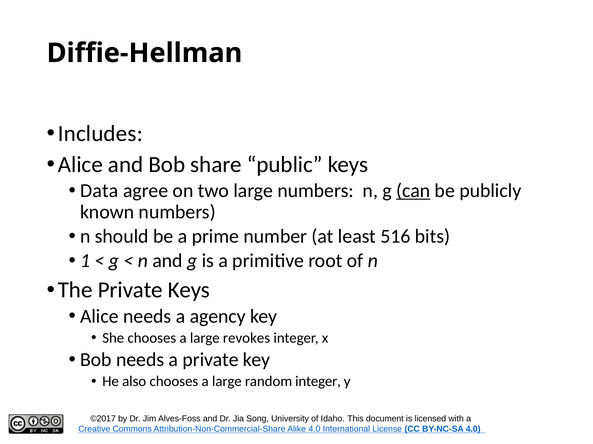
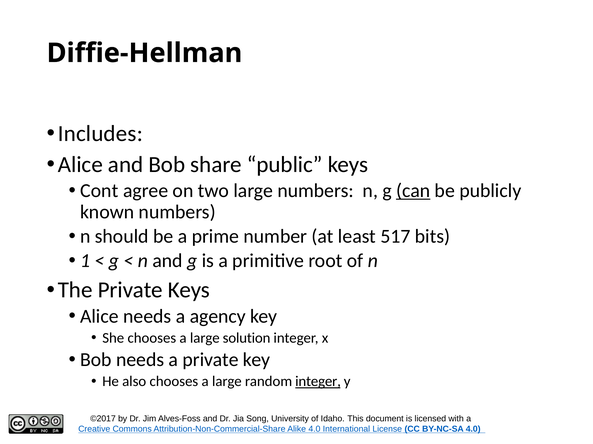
Data: Data -> Cont
516: 516 -> 517
revokes: revokes -> solution
integer at (318, 382) underline: none -> present
